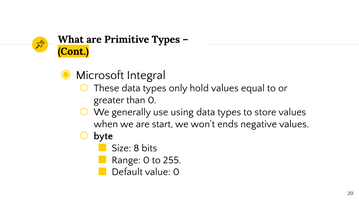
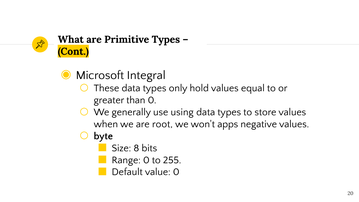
start: start -> root
ends: ends -> apps
